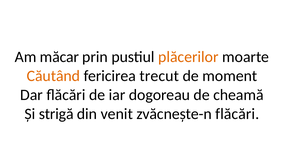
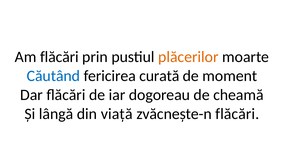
Am măcar: măcar -> flăcări
Căutând colour: orange -> blue
trecut: trecut -> curată
strigă: strigă -> lângă
venit: venit -> viață
